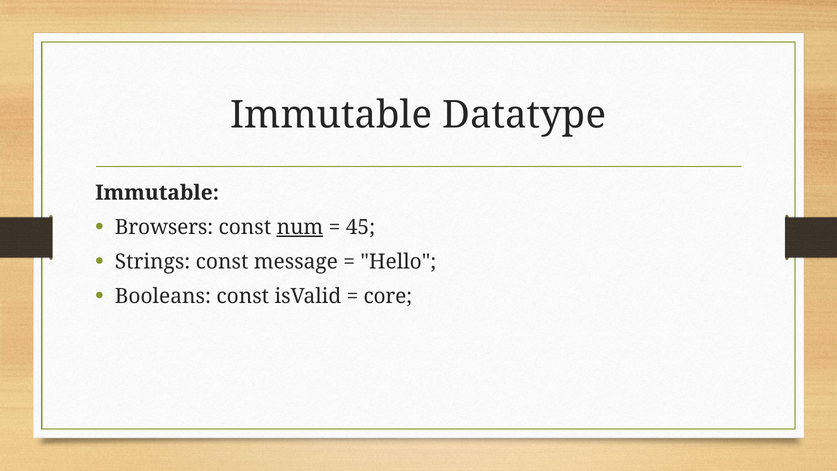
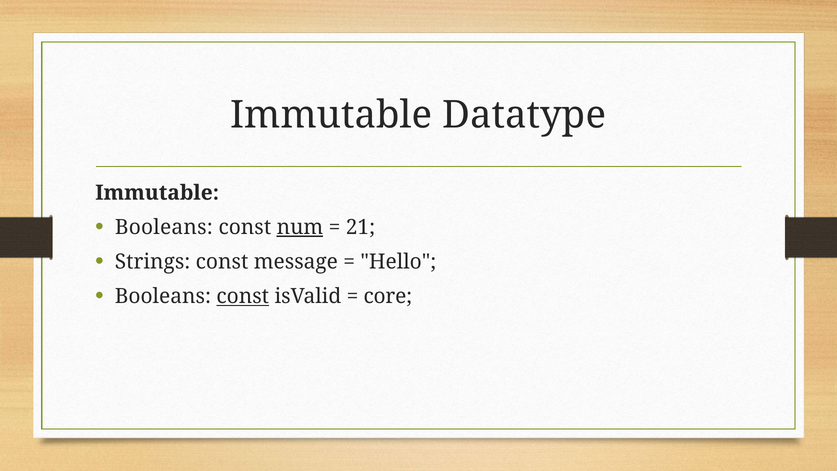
Browsers at (164, 227): Browsers -> Booleans
45: 45 -> 21
const at (243, 296) underline: none -> present
